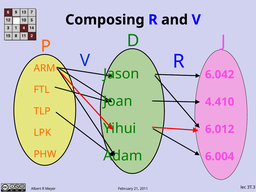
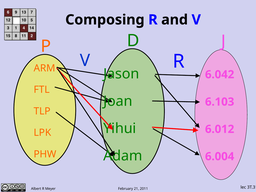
4.410: 4.410 -> 6.103
